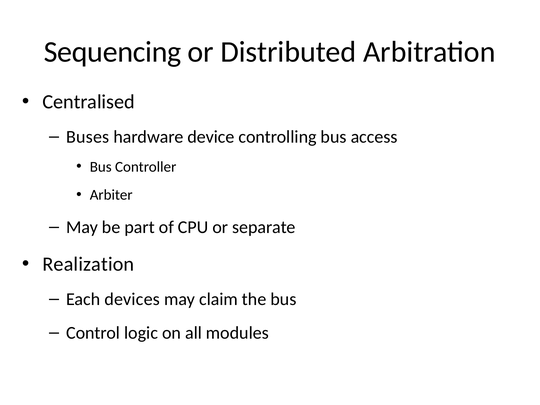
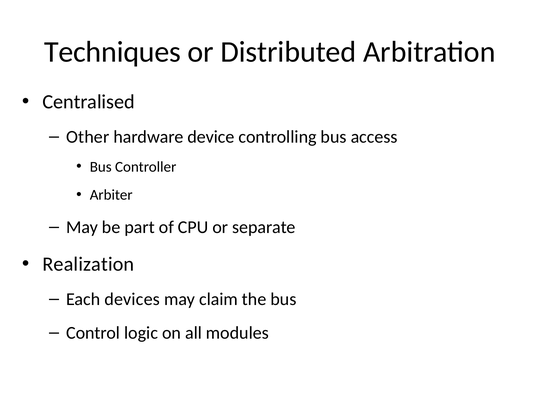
Sequencing: Sequencing -> Techniques
Buses: Buses -> Other
